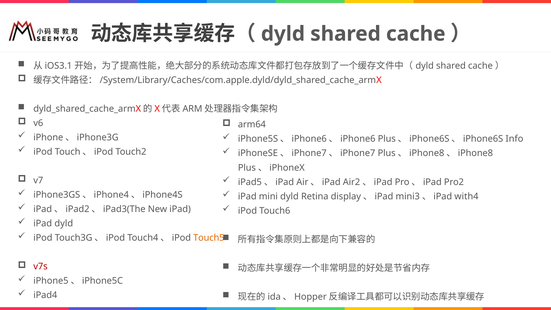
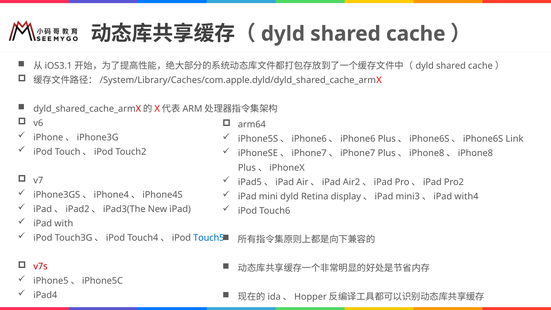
Info: Info -> Link
iPad dyld: dyld -> with
Touch5 colour: orange -> blue
